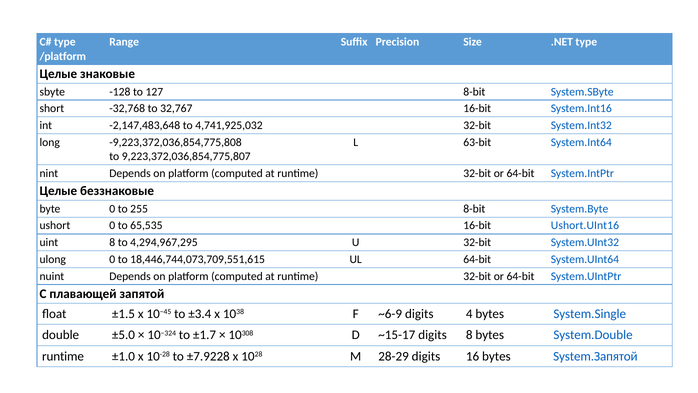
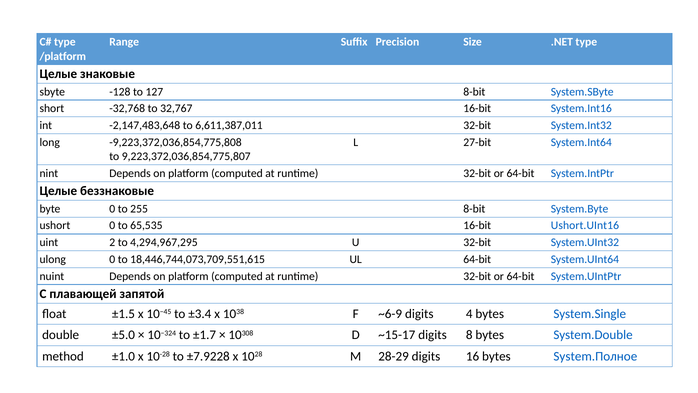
4,741,925,032: 4,741,925,032 -> 6,611,387,011
63-bit: 63-bit -> 27-bit
uint 8: 8 -> 2
runtime at (63, 356): runtime -> method
System.Запятой: System.Запятой -> System.Полное
